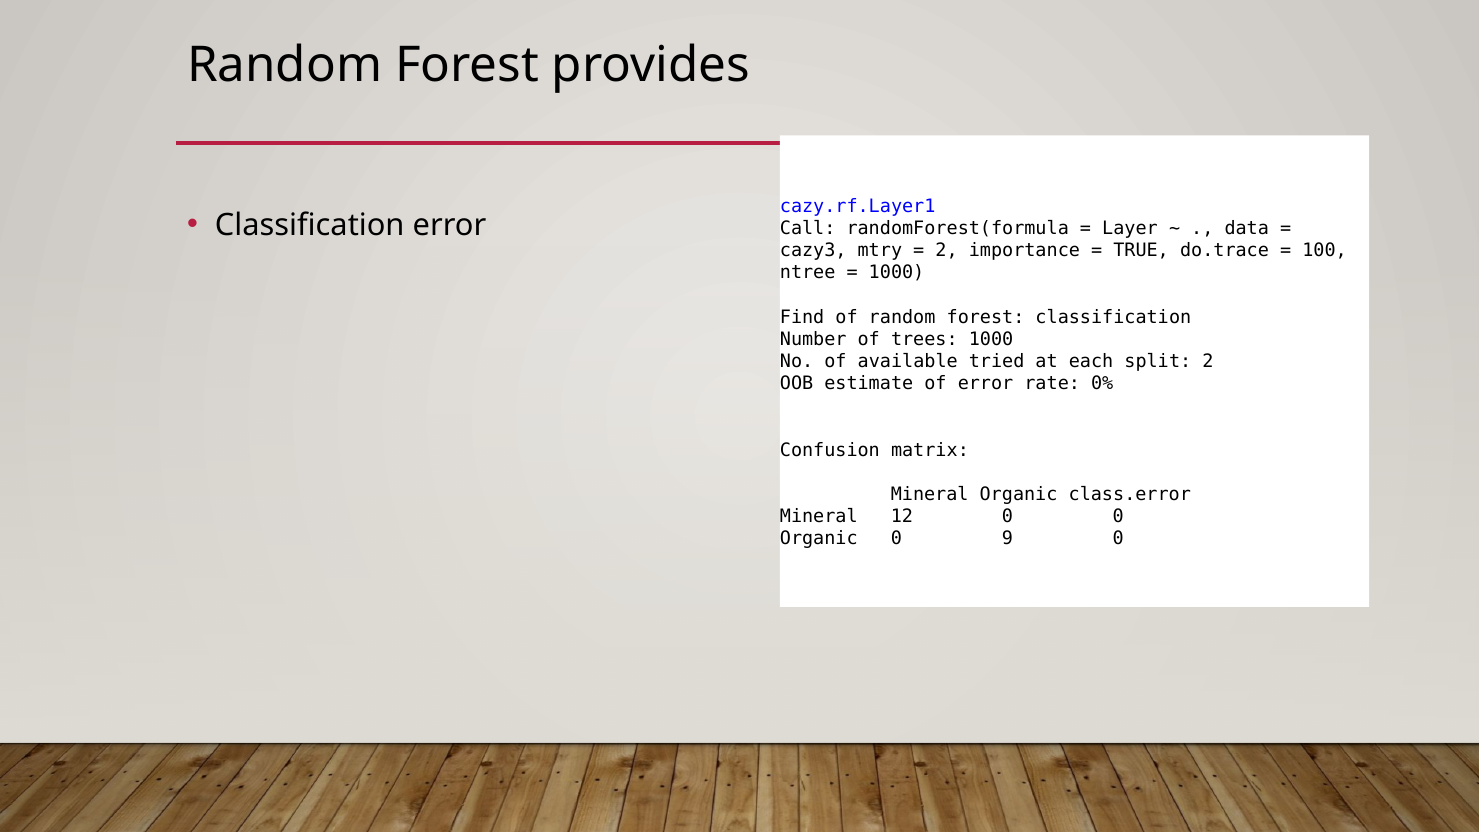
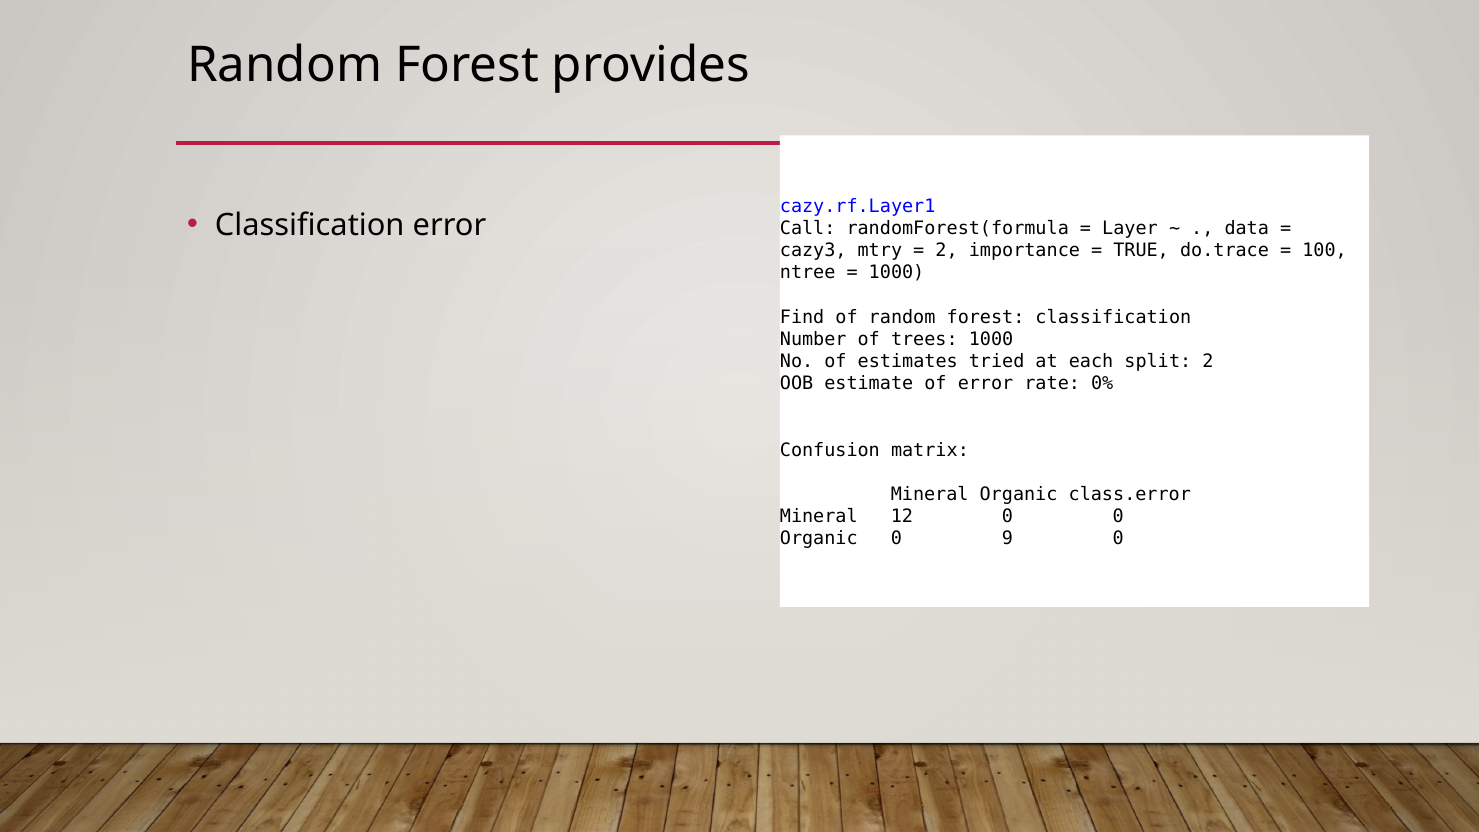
available: available -> estimates
